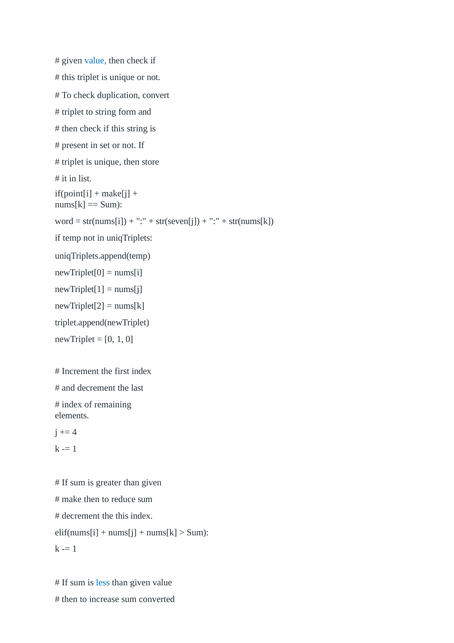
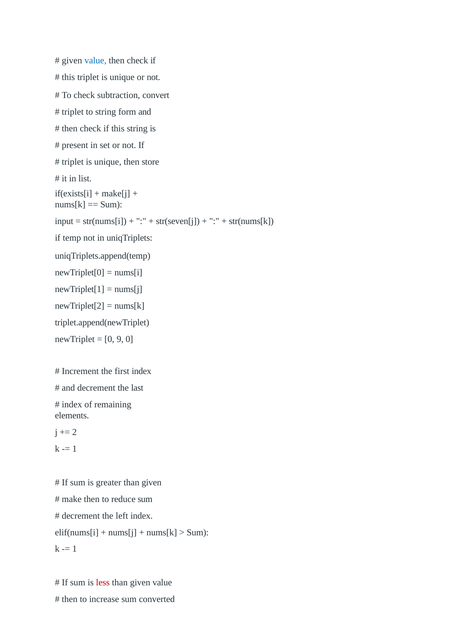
duplication: duplication -> subtraction
if(point[i: if(point[i -> if(exists[i
word: word -> input
0 1: 1 -> 9
4: 4 -> 2
the this: this -> left
less colour: blue -> red
